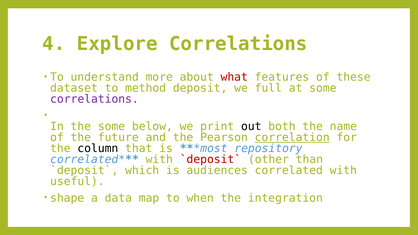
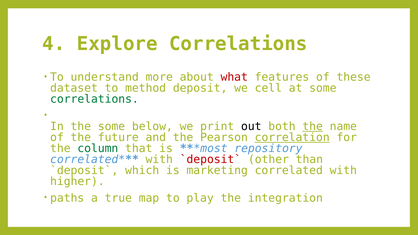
full: full -> cell
correlations at (94, 99) colour: purple -> green
the at (313, 127) underline: none -> present
column colour: black -> green
audiences: audiences -> marketing
useful: useful -> higher
shape: shape -> paths
data: data -> true
when: when -> play
